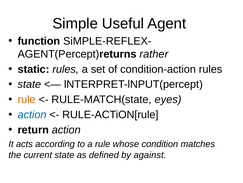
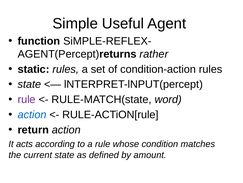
rule at (27, 99) colour: orange -> purple
eyes: eyes -> word
against: against -> amount
